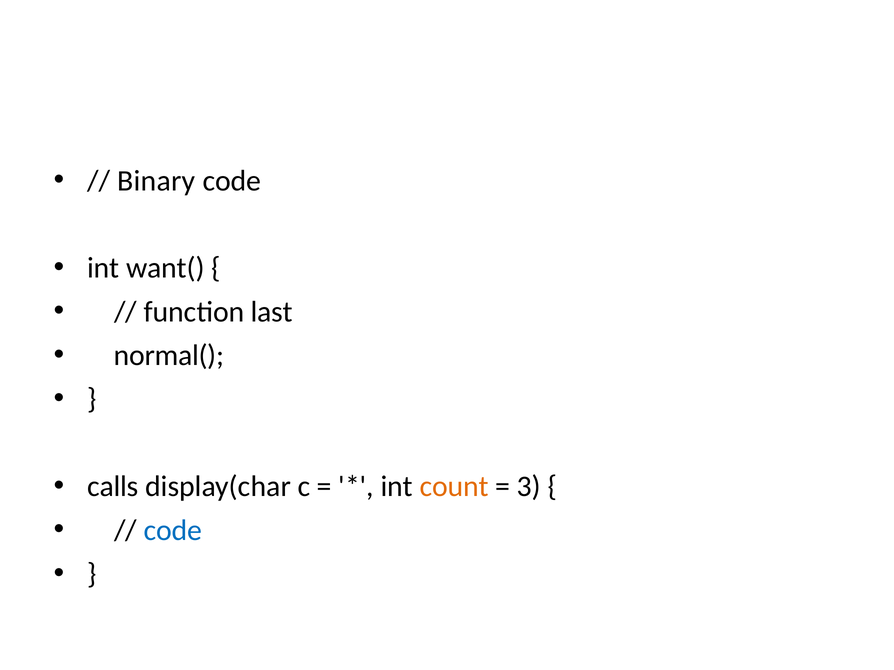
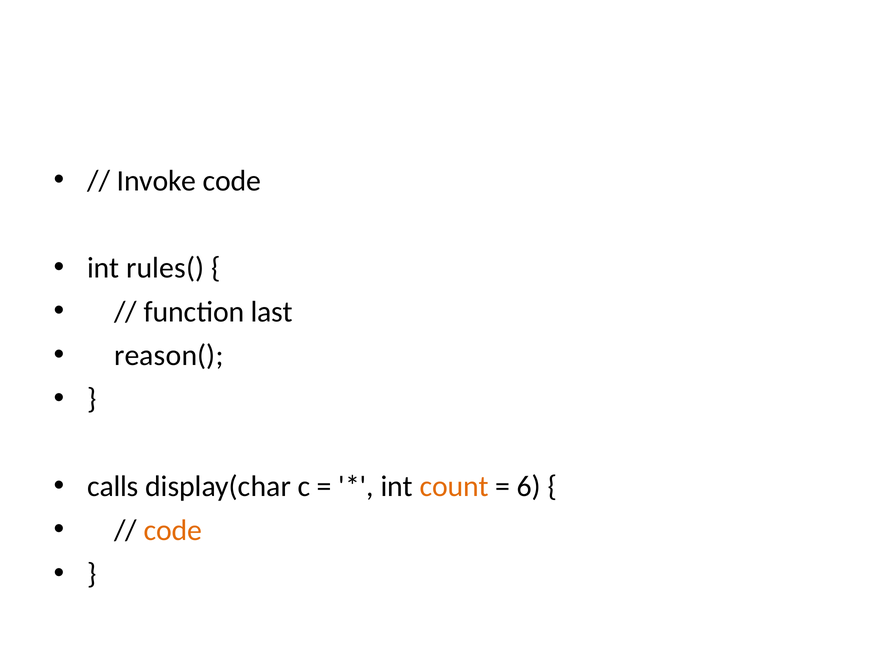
Binary: Binary -> Invoke
want(: want( -> rules(
normal(: normal( -> reason(
3: 3 -> 6
code at (173, 531) colour: blue -> orange
